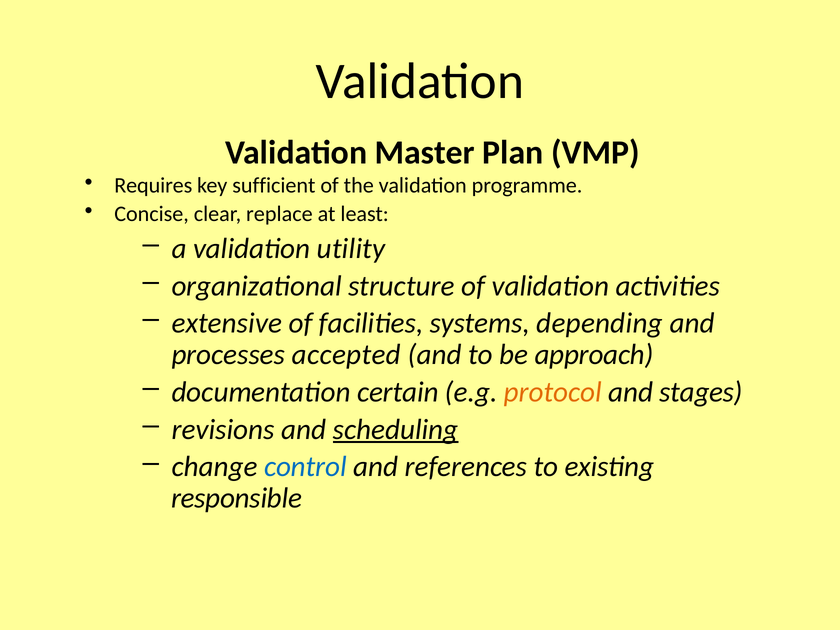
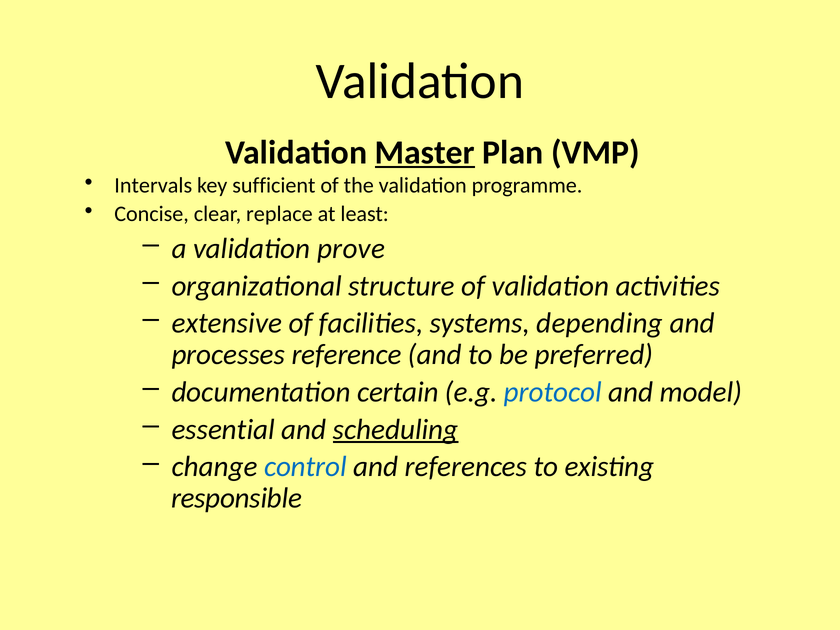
Master underline: none -> present
Requires: Requires -> Intervals
utility: utility -> prove
accepted: accepted -> reference
approach: approach -> preferred
protocol colour: orange -> blue
stages: stages -> model
revisions: revisions -> essential
